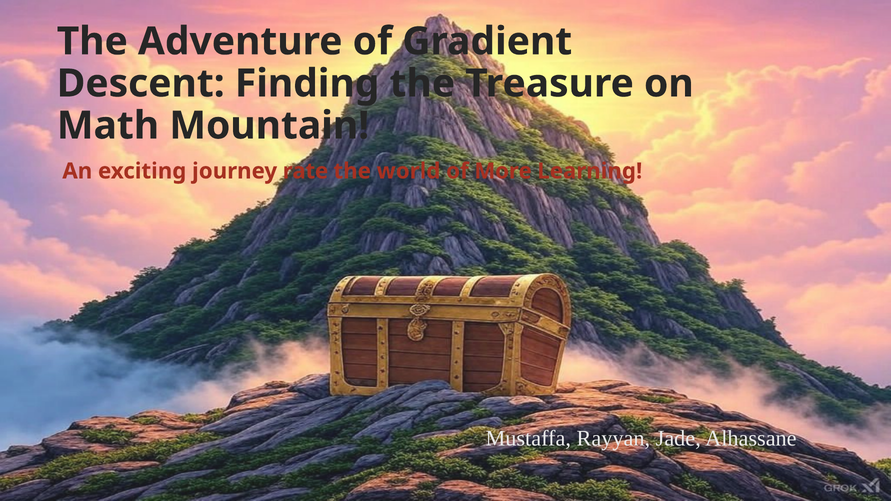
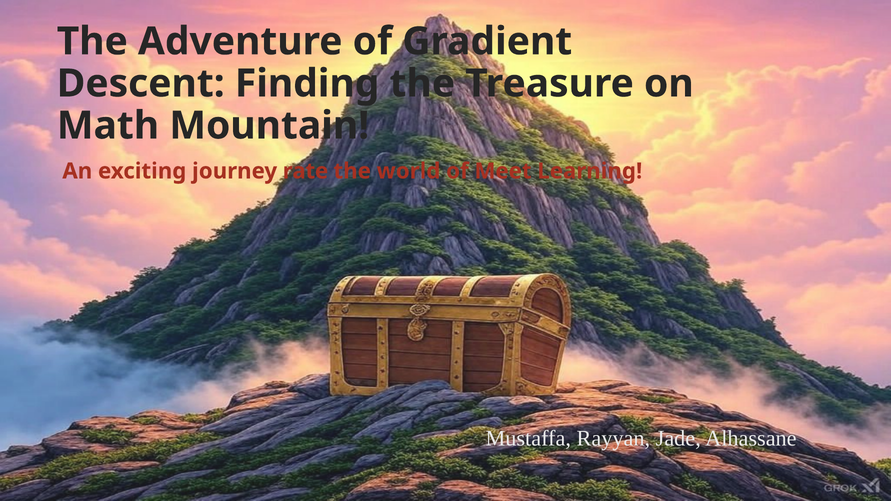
More: More -> Meet
